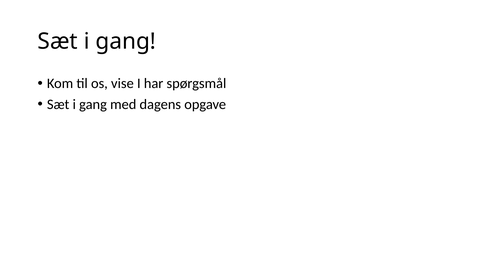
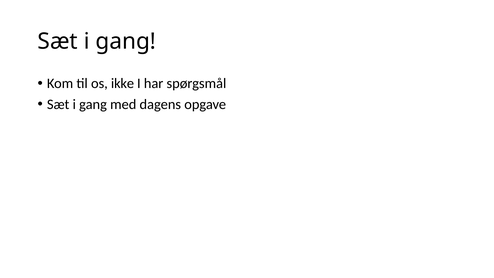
vise: vise -> ikke
